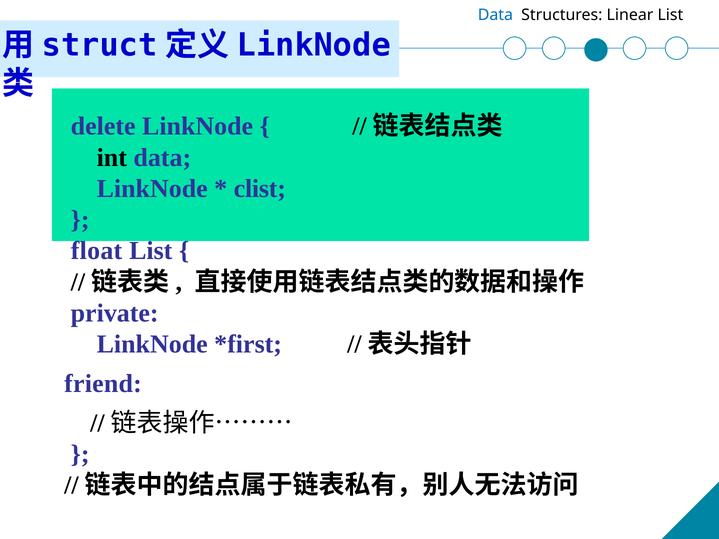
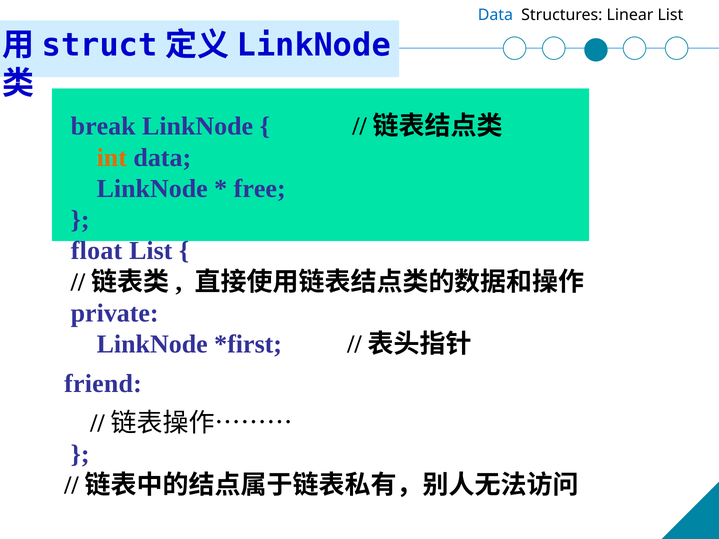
delete: delete -> break
int colour: black -> orange
clist: clist -> free
